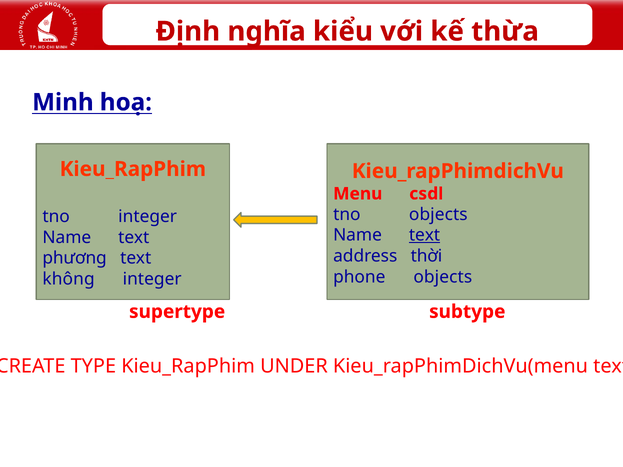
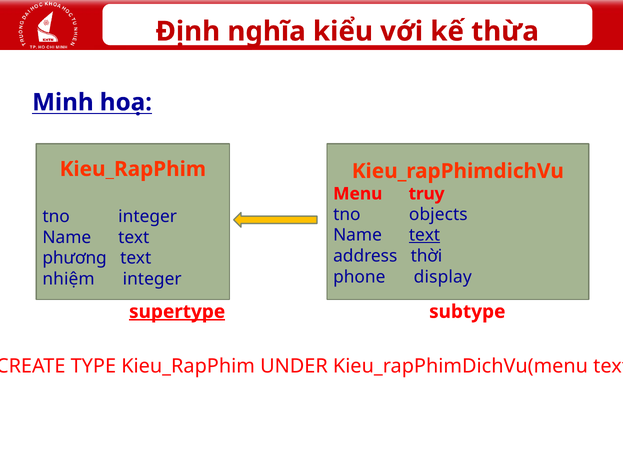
csdl: csdl -> truy
phone objects: objects -> display
không: không -> nhiệm
supertype underline: none -> present
